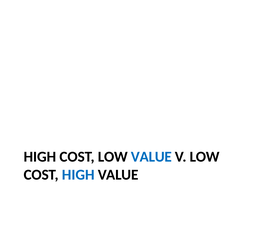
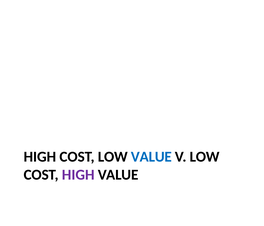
HIGH at (78, 175) colour: blue -> purple
